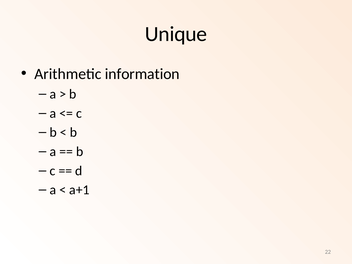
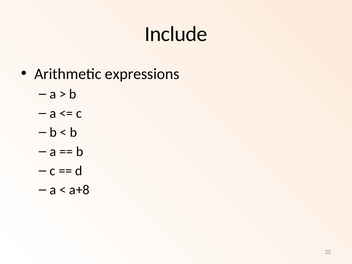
Unique: Unique -> Include
information: information -> expressions
a+1: a+1 -> a+8
